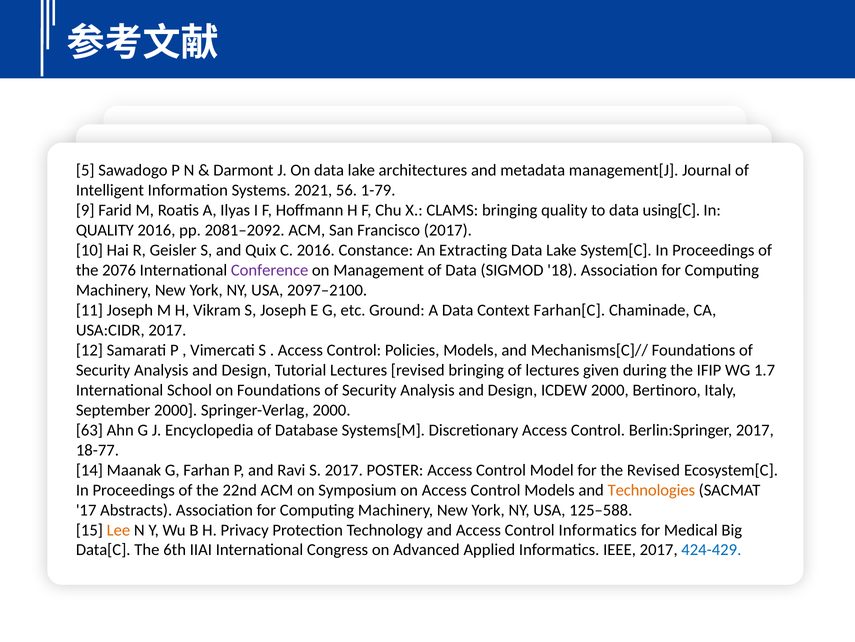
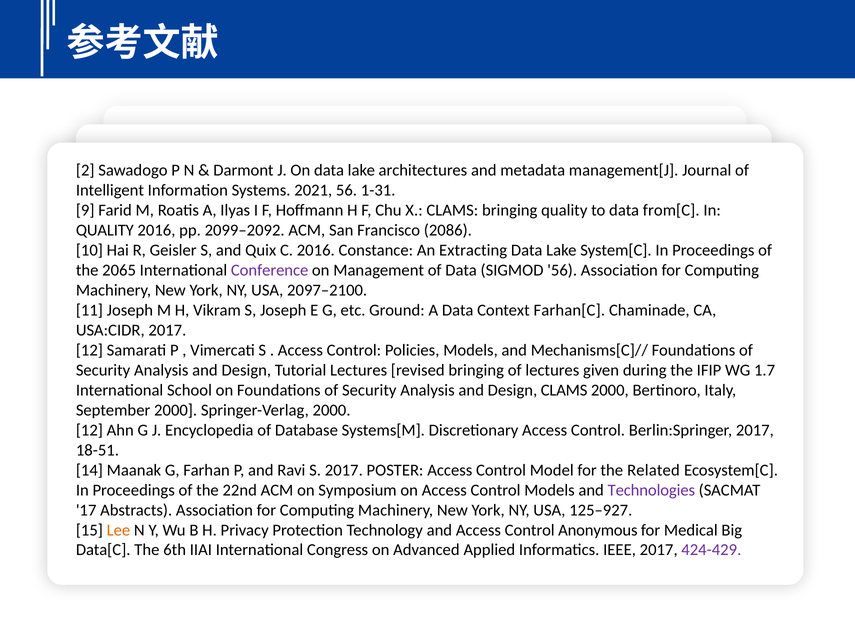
5: 5 -> 2
1-79: 1-79 -> 1-31
using[C: using[C -> from[C
2081–2092: 2081–2092 -> 2099–2092
Francisco 2017: 2017 -> 2086
2076: 2076 -> 2065
SIGMOD 18: 18 -> 56
Design ICDEW: ICDEW -> CLAMS
63 at (89, 430): 63 -> 12
18-77: 18-77 -> 18-51
the Revised: Revised -> Related
Technologies colour: orange -> purple
125–588: 125–588 -> 125–927
Control Informatics: Informatics -> Anonymous
424-429 colour: blue -> purple
